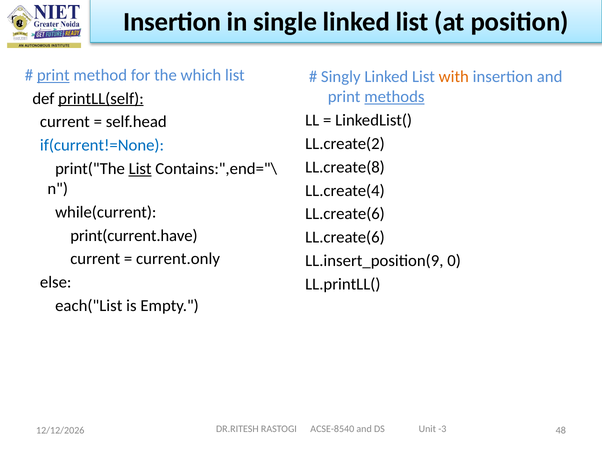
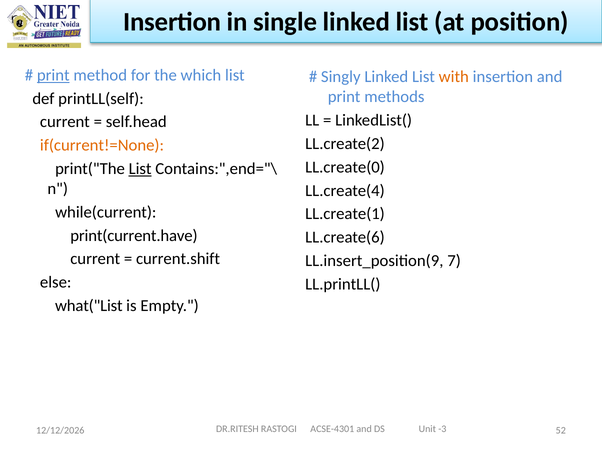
methods underline: present -> none
printLL(self underline: present -> none
if(current!=None colour: blue -> orange
LL.create(8: LL.create(8 -> LL.create(0
LL.create(6 at (345, 214): LL.create(6 -> LL.create(1
current.only: current.only -> current.shift
0: 0 -> 7
each("List: each("List -> what("List
ACSE-8540: ACSE-8540 -> ACSE-4301
48: 48 -> 52
